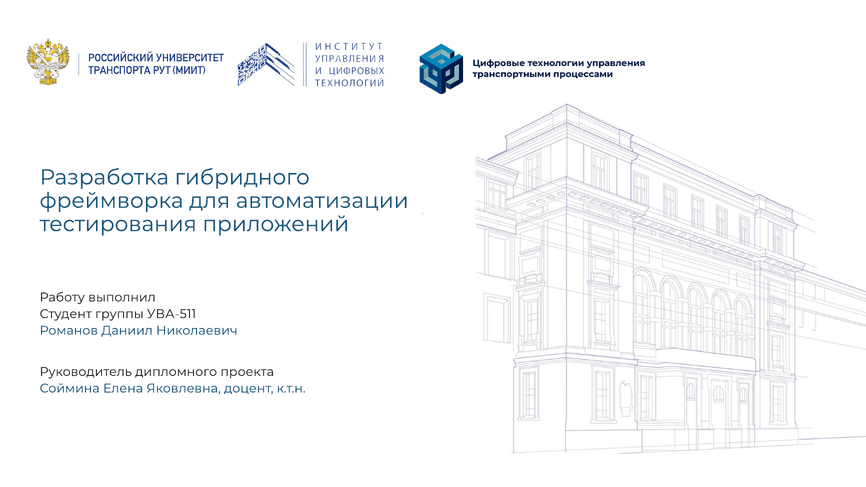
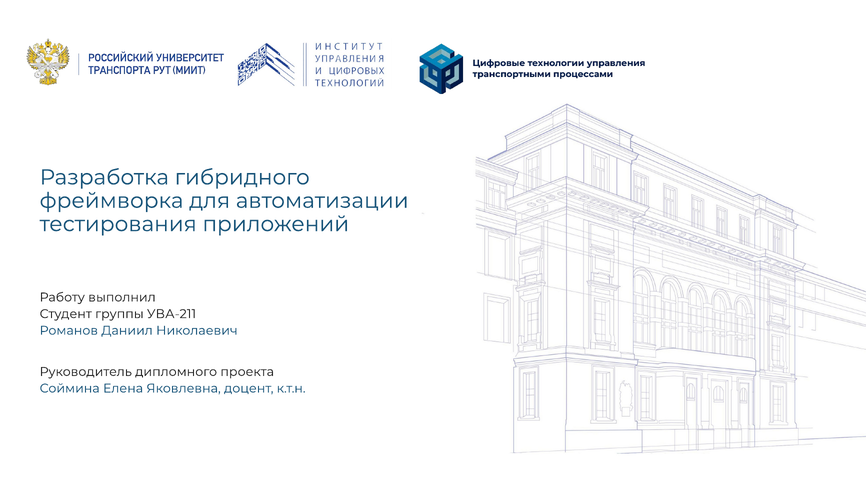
УВА-511: УВА-511 -> УВА-211
